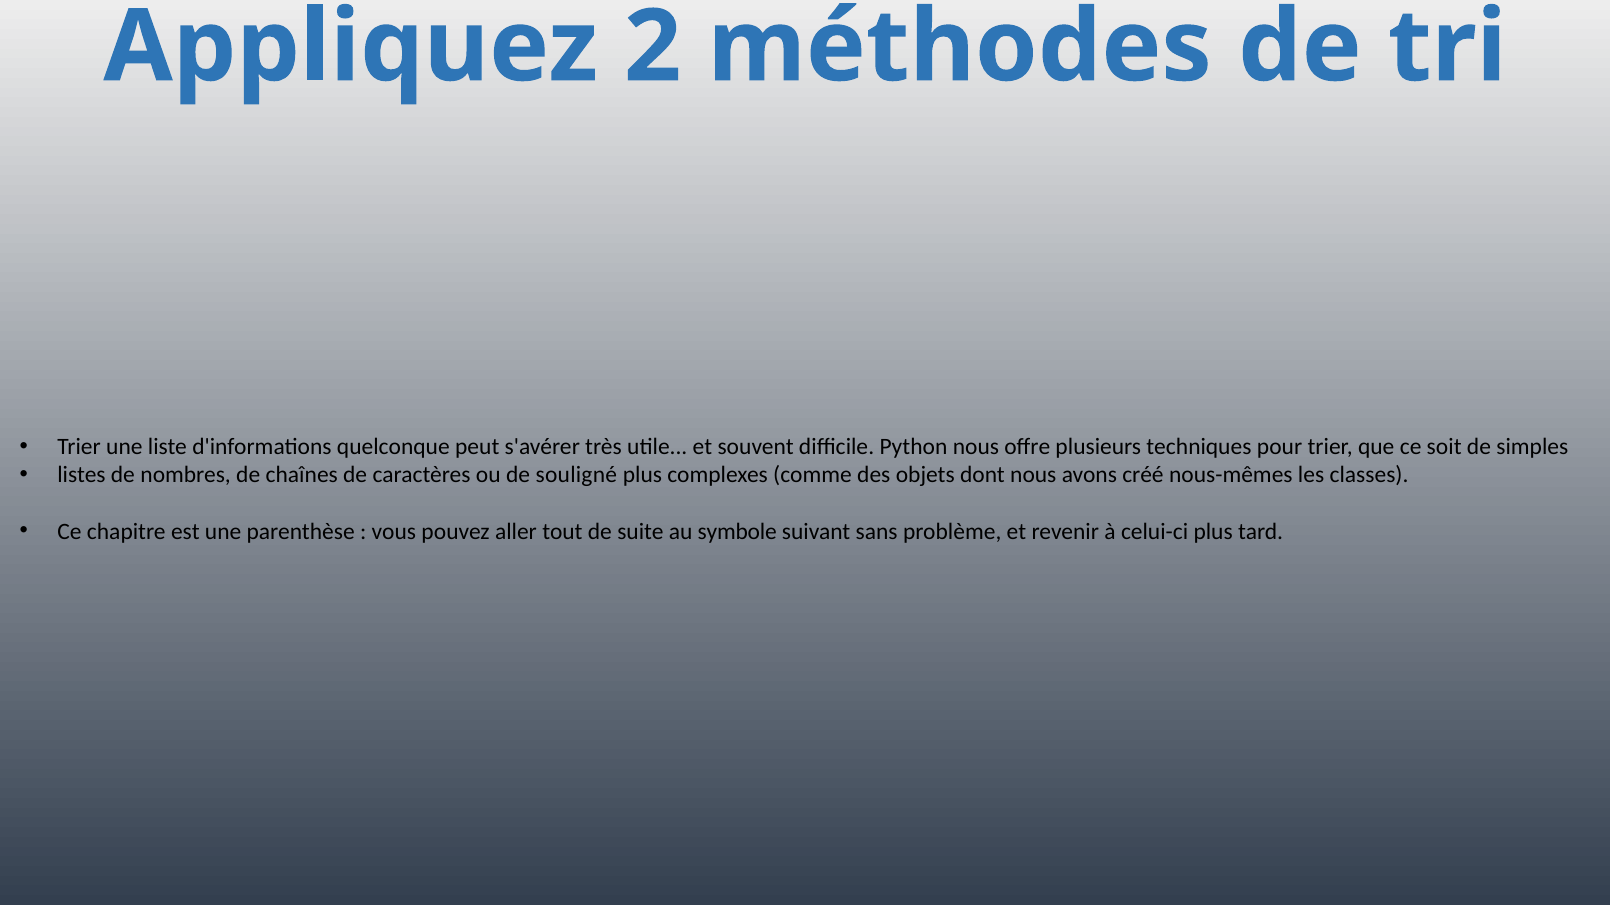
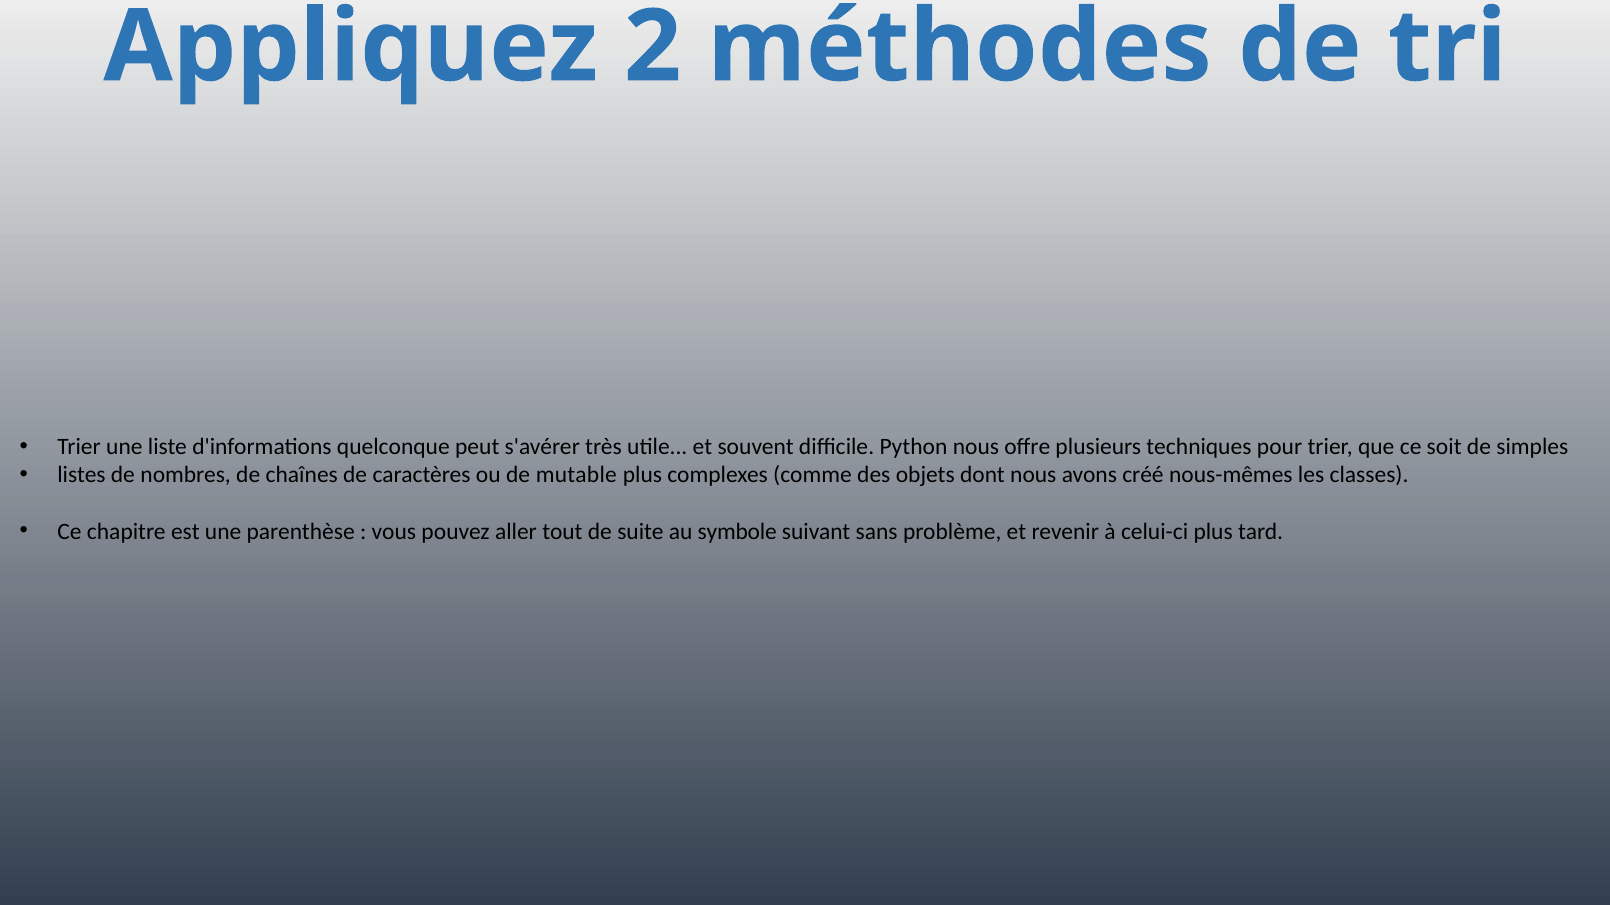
souligné: souligné -> mutable
